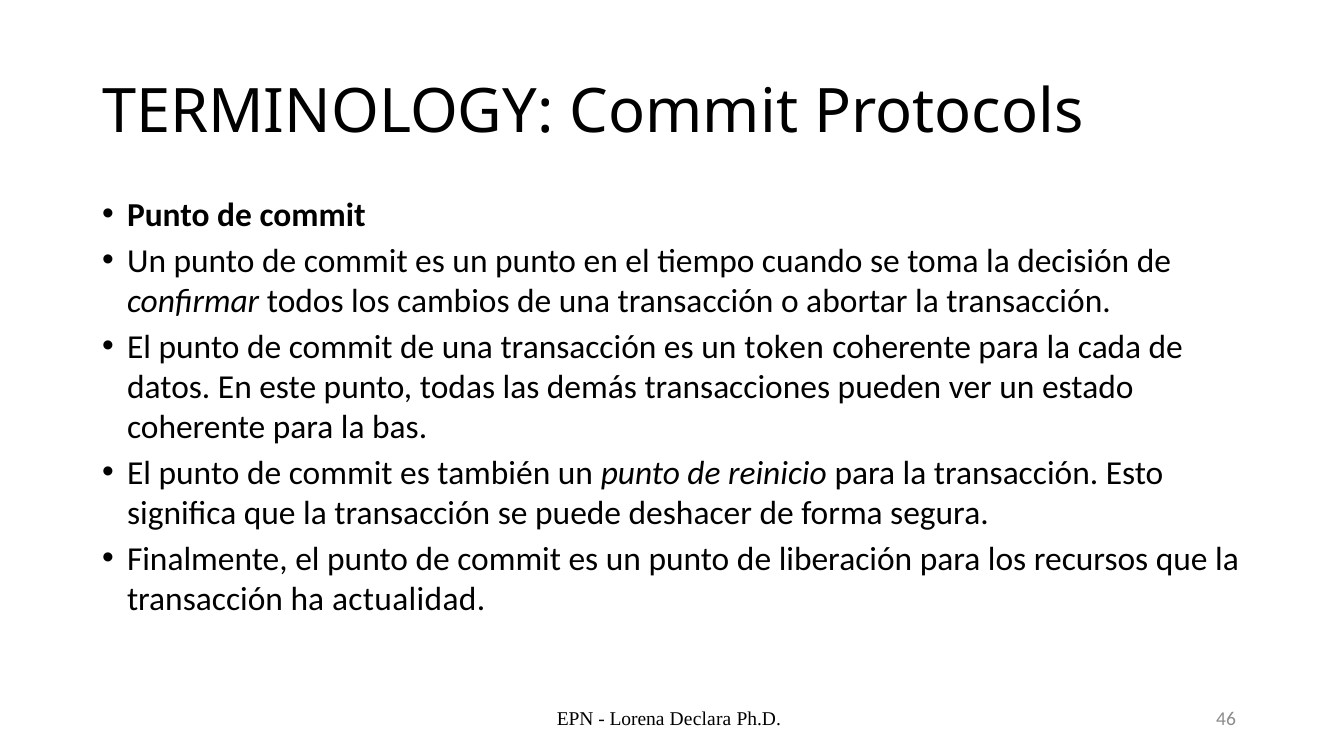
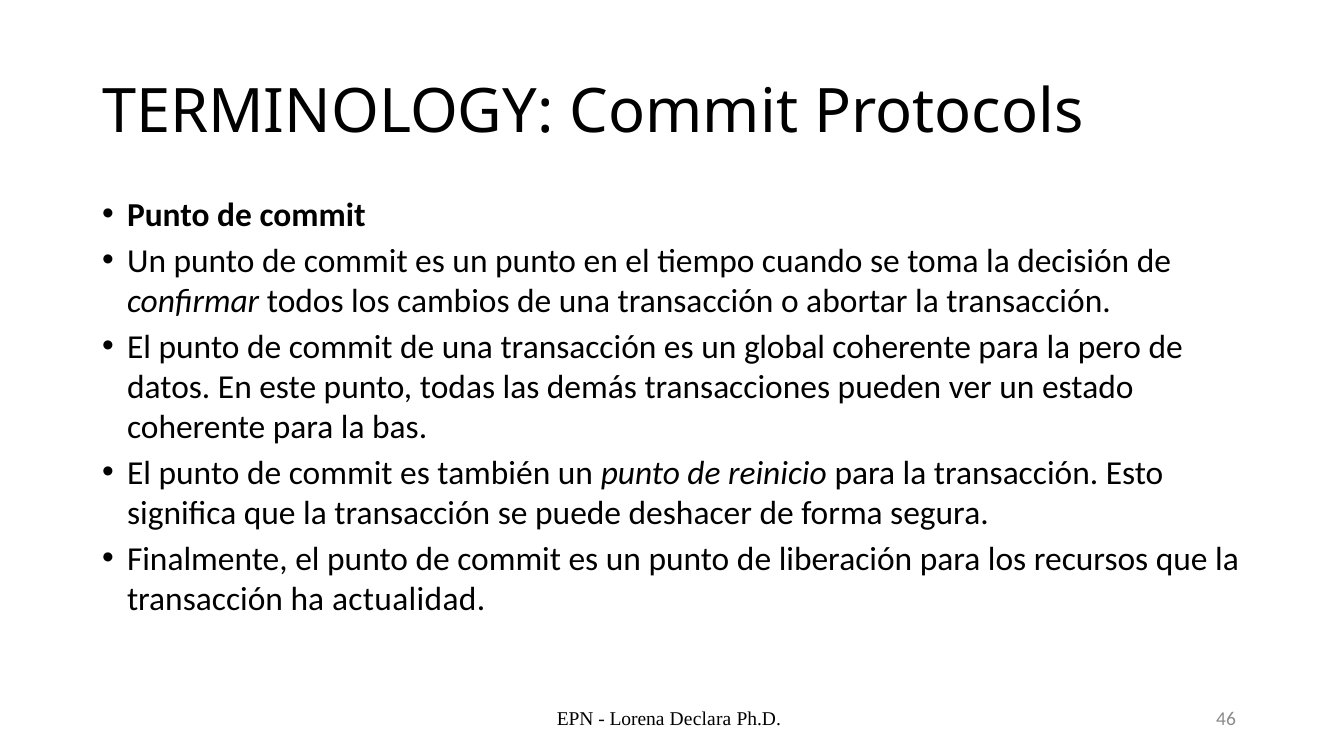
token: token -> global
cada: cada -> pero
